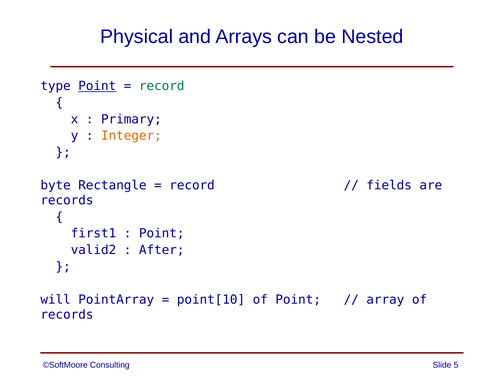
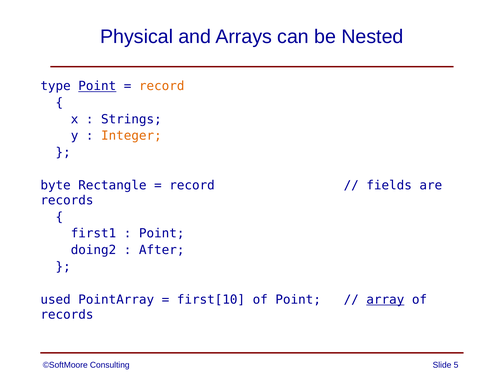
record at (162, 86) colour: green -> orange
Primary: Primary -> Strings
valid2: valid2 -> doing2
will: will -> used
point[10: point[10 -> first[10
array underline: none -> present
